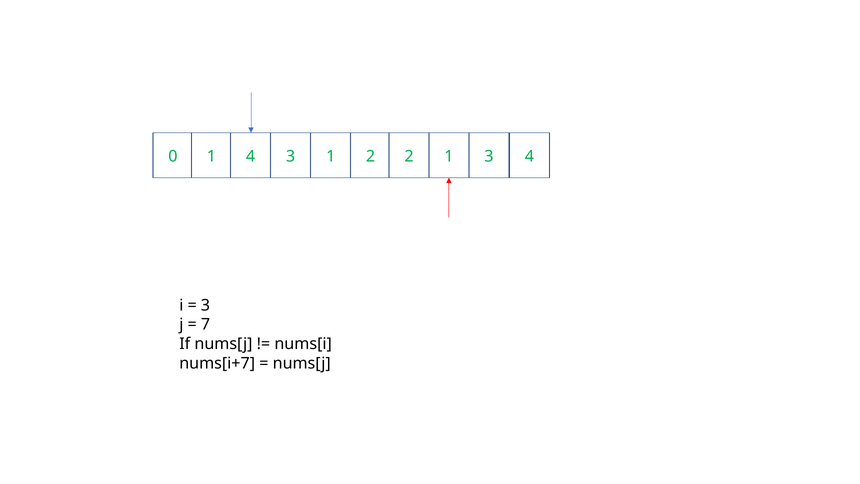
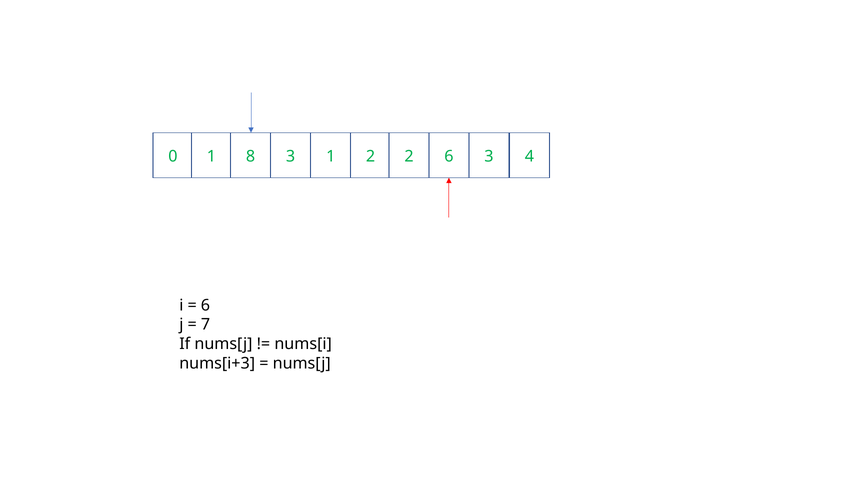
1 4: 4 -> 8
2 1: 1 -> 6
3 at (205, 305): 3 -> 6
nums[i+7: nums[i+7 -> nums[i+3
